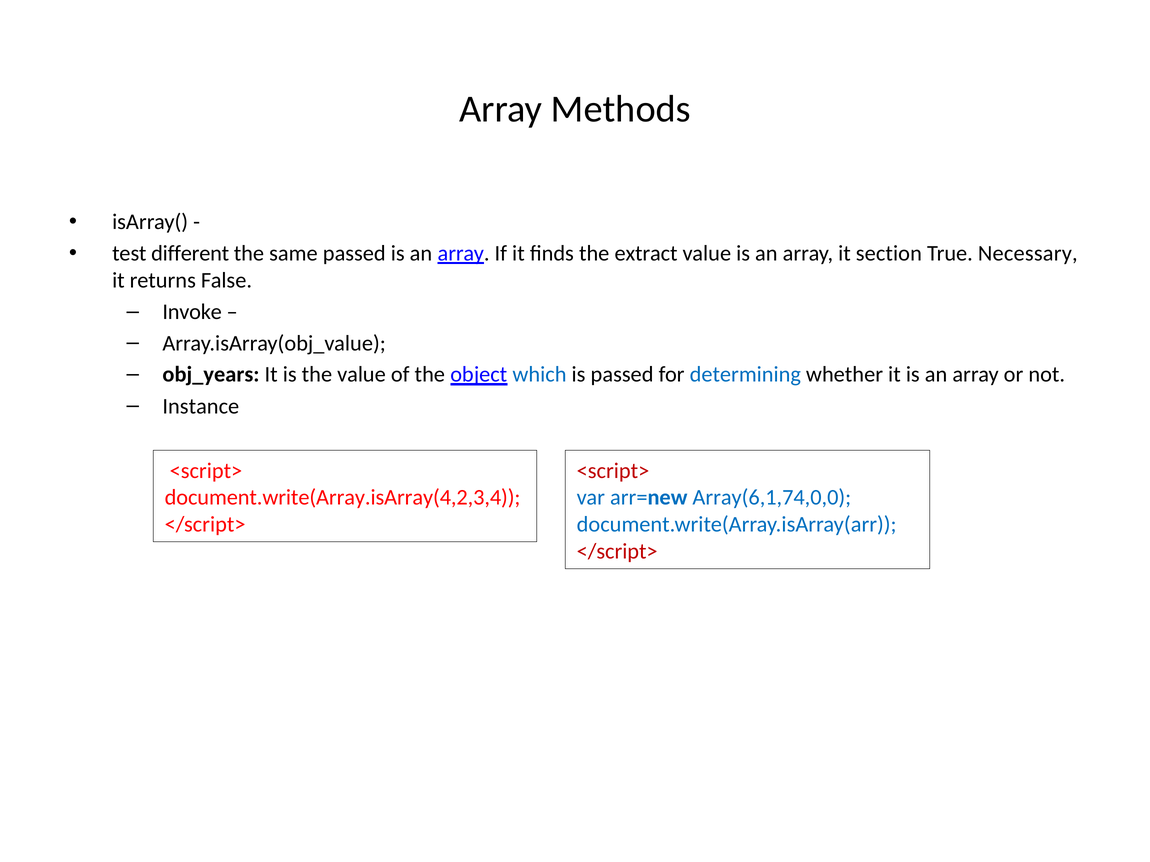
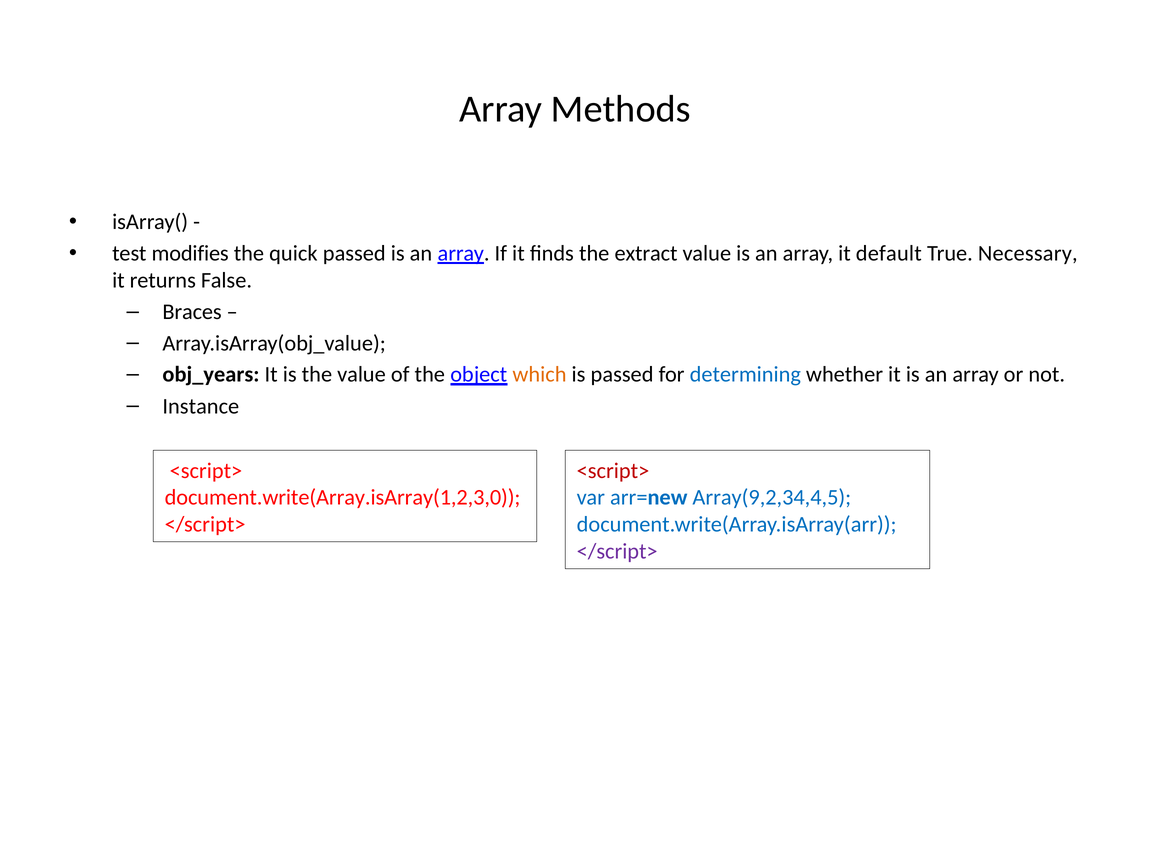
different: different -> modifies
same: same -> quick
section: section -> default
Invoke: Invoke -> Braces
which colour: blue -> orange
document.write(Array.isArray(4,2,3,4: document.write(Array.isArray(4,2,3,4 -> document.write(Array.isArray(1,2,3,0
Array(6,1,74,0,0: Array(6,1,74,0,0 -> Array(9,2,34,4,5
</script> at (617, 552) colour: red -> purple
